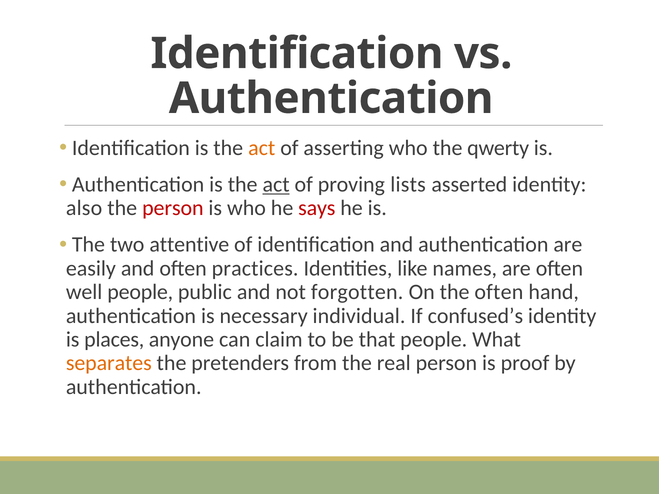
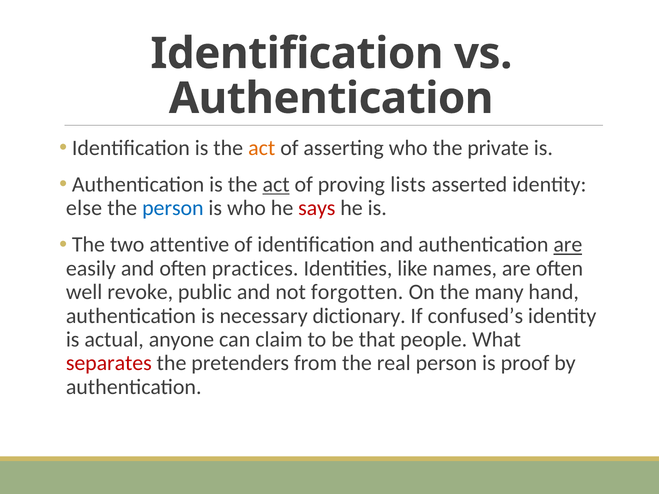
qwerty: qwerty -> private
also: also -> else
person at (173, 208) colour: red -> blue
are at (568, 245) underline: none -> present
well people: people -> revoke
the often: often -> many
individual: individual -> dictionary
places: places -> actual
separates colour: orange -> red
